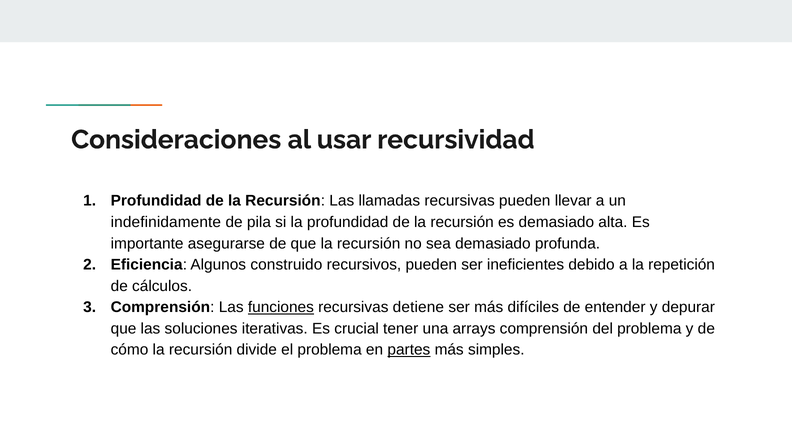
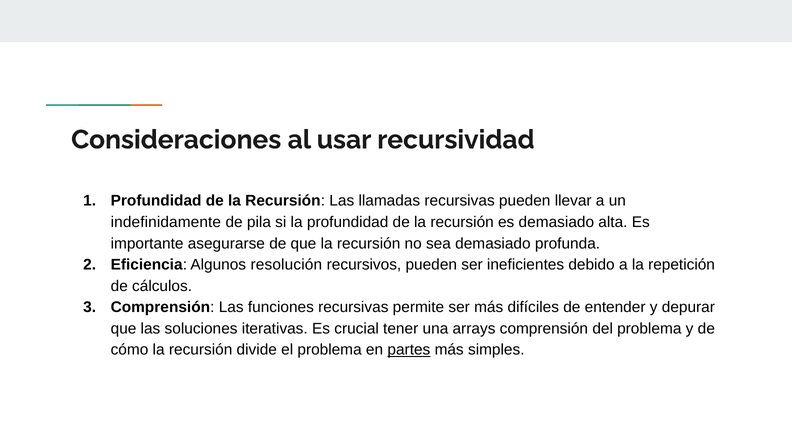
construido: construido -> resolución
funciones underline: present -> none
detiene: detiene -> permite
